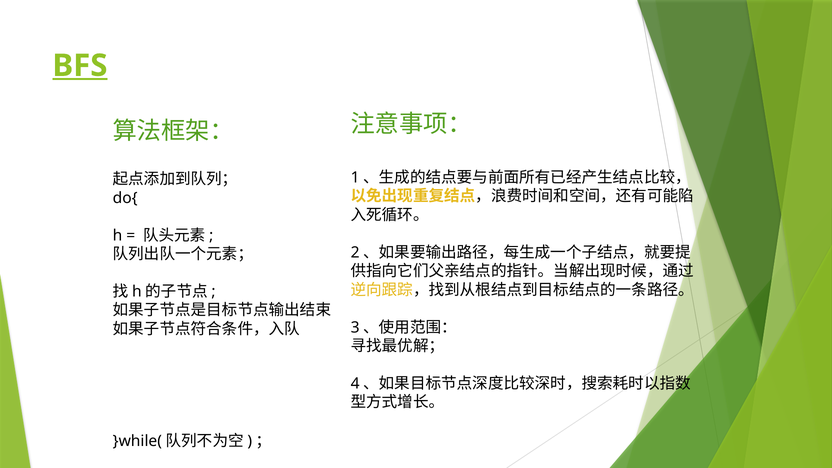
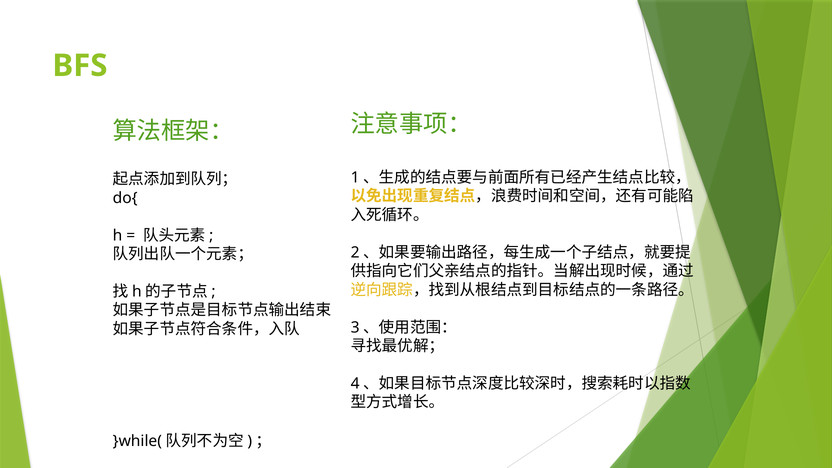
BFS underline: present -> none
